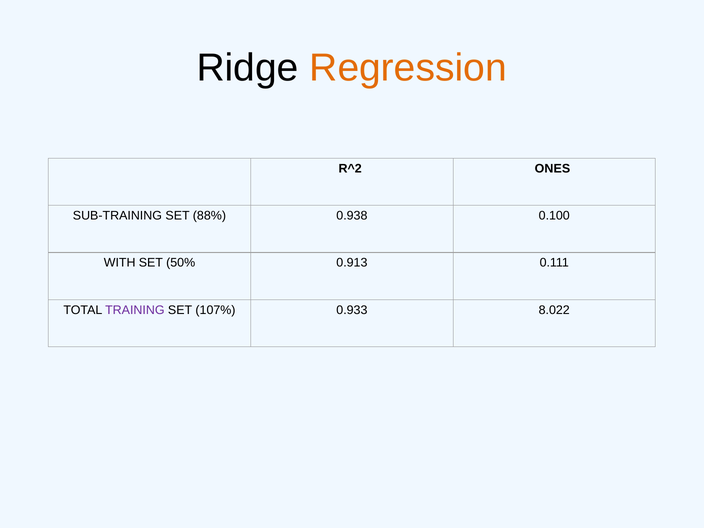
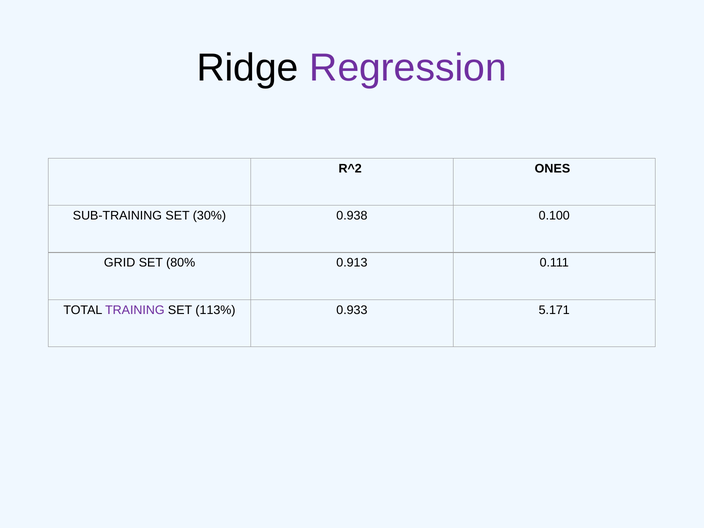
Regression colour: orange -> purple
88%: 88% -> 30%
WITH: WITH -> GRID
50%: 50% -> 80%
107%: 107% -> 113%
8.022: 8.022 -> 5.171
